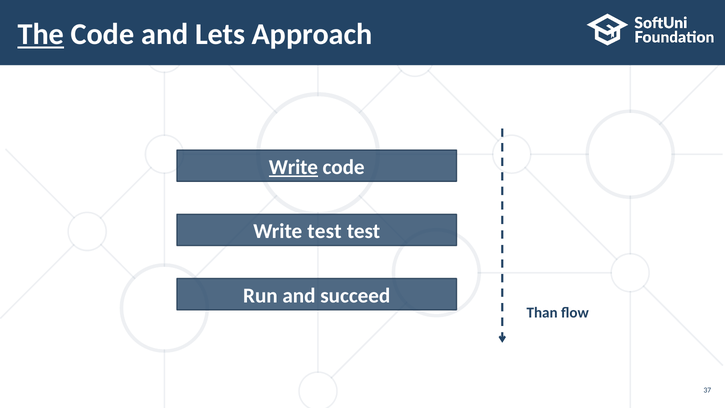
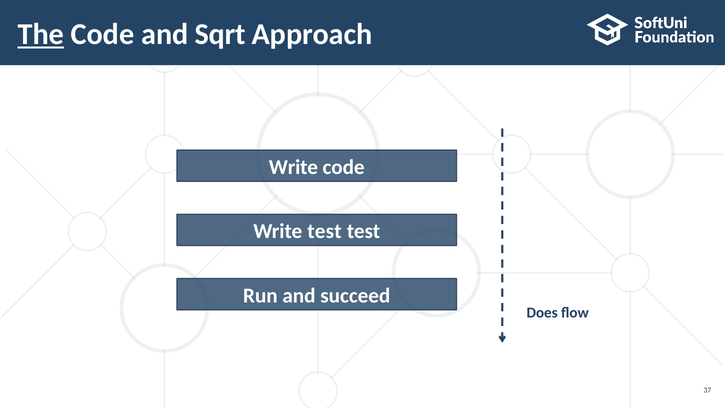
Lets: Lets -> Sqrt
Write at (293, 167) underline: present -> none
Than: Than -> Does
